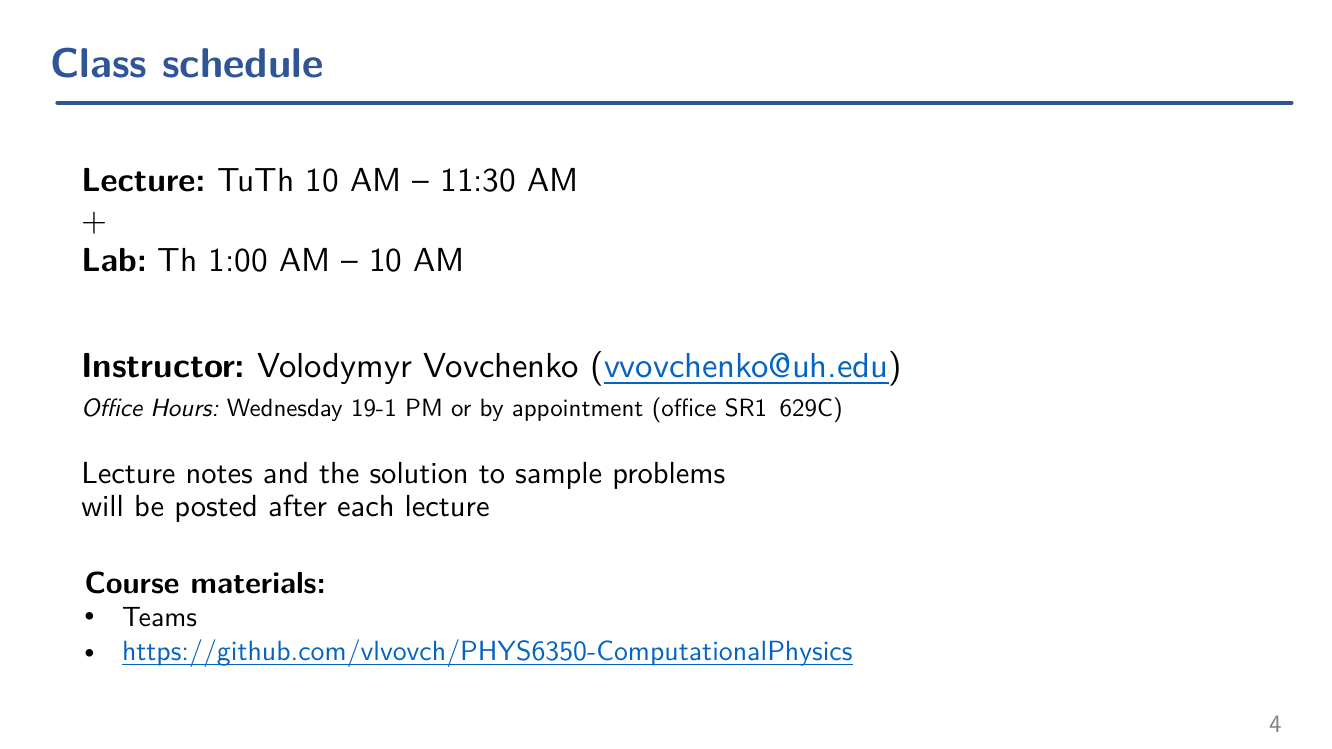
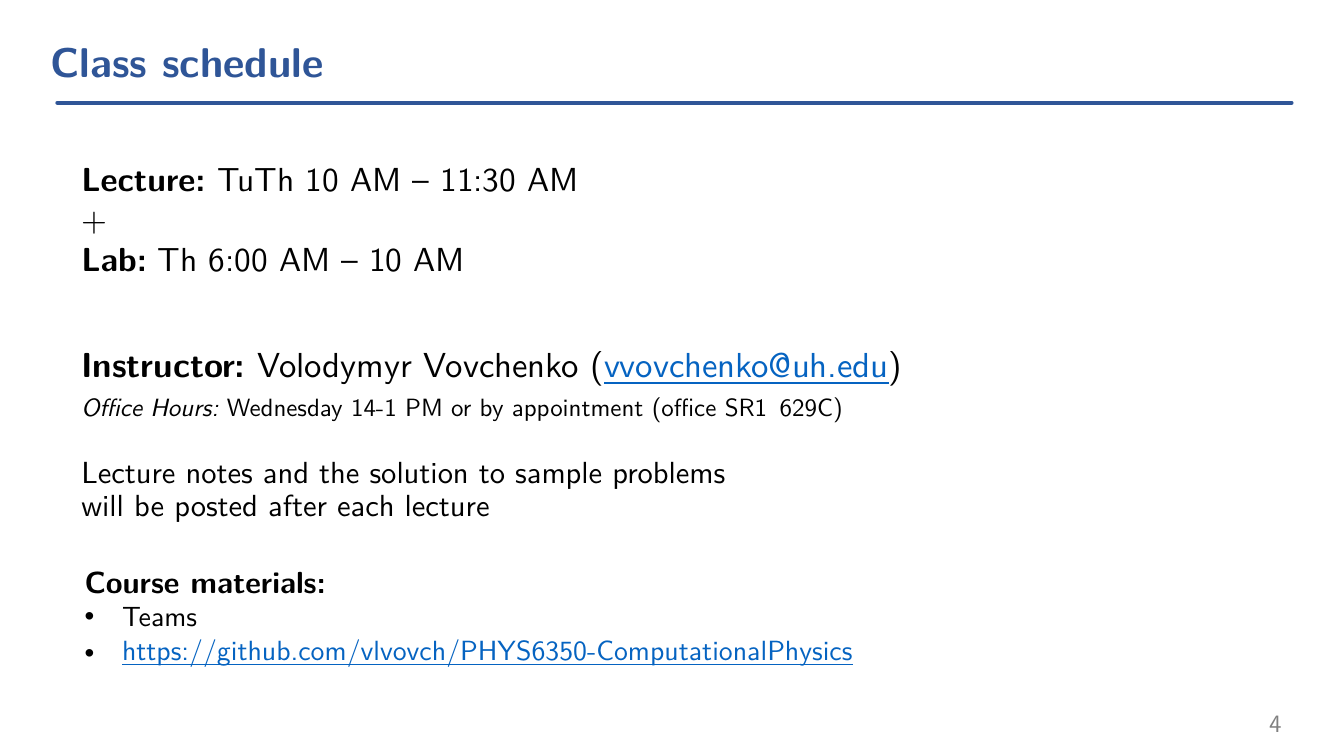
1:00: 1:00 -> 6:00
19-1: 19-1 -> 14-1
